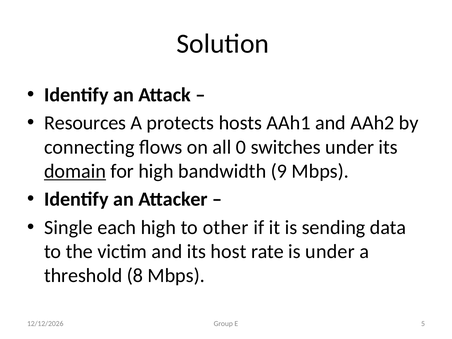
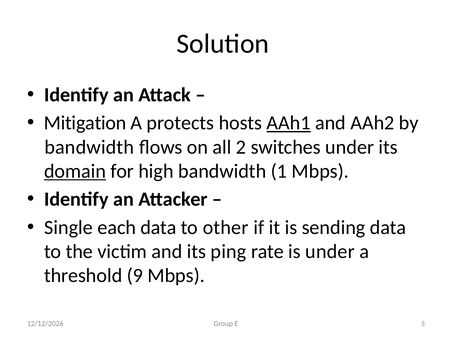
Resources: Resources -> Mitigation
AAh1 underline: none -> present
connecting at (89, 147): connecting -> bandwidth
0: 0 -> 2
9: 9 -> 1
each high: high -> data
host: host -> ping
8: 8 -> 9
